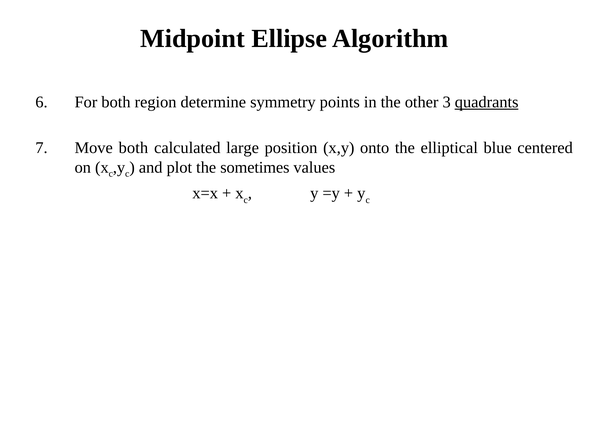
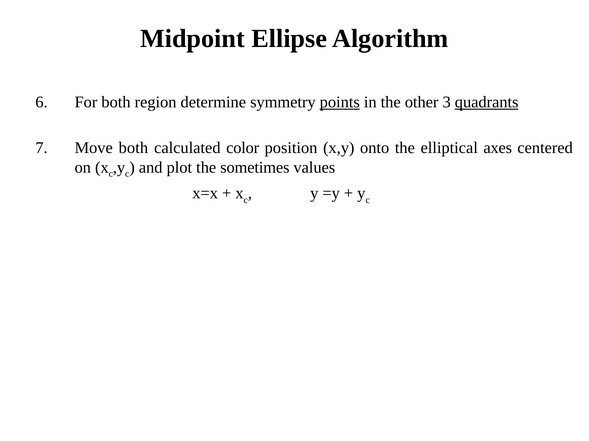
points underline: none -> present
large: large -> color
blue: blue -> axes
